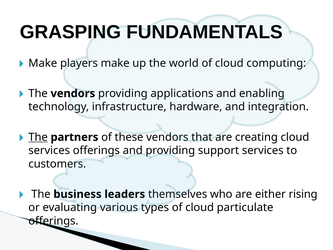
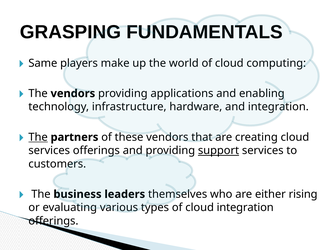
Make at (43, 63): Make -> Same
support underline: none -> present
particulate at (245, 207): particulate -> integration
